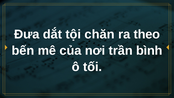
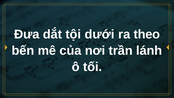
chăn: chăn -> dưới
bình: bình -> lánh
